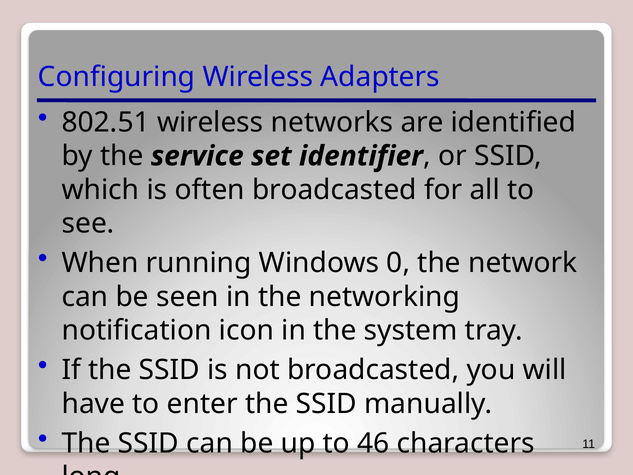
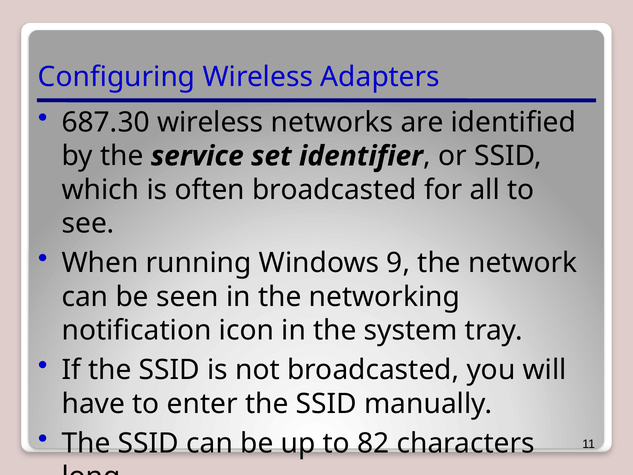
802.51: 802.51 -> 687.30
0: 0 -> 9
46: 46 -> 82
